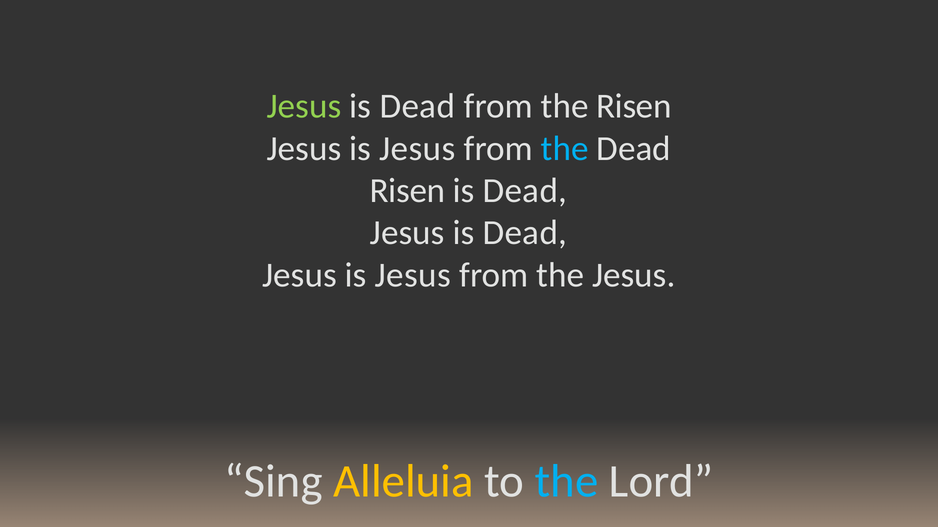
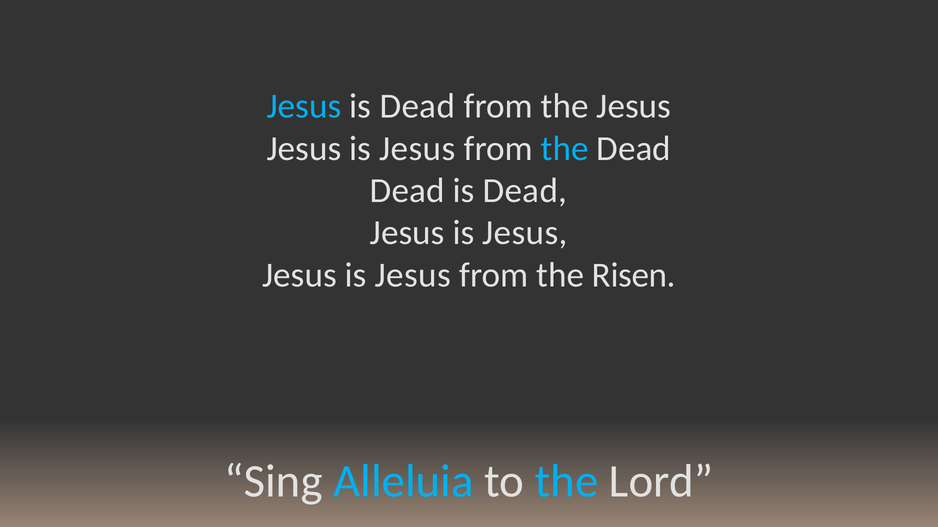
Jesus at (304, 106) colour: light green -> light blue
the Risen: Risen -> Jesus
Risen at (407, 191): Risen -> Dead
Dead at (525, 233): Dead -> Jesus
the Jesus: Jesus -> Risen
Alleluia colour: yellow -> light blue
